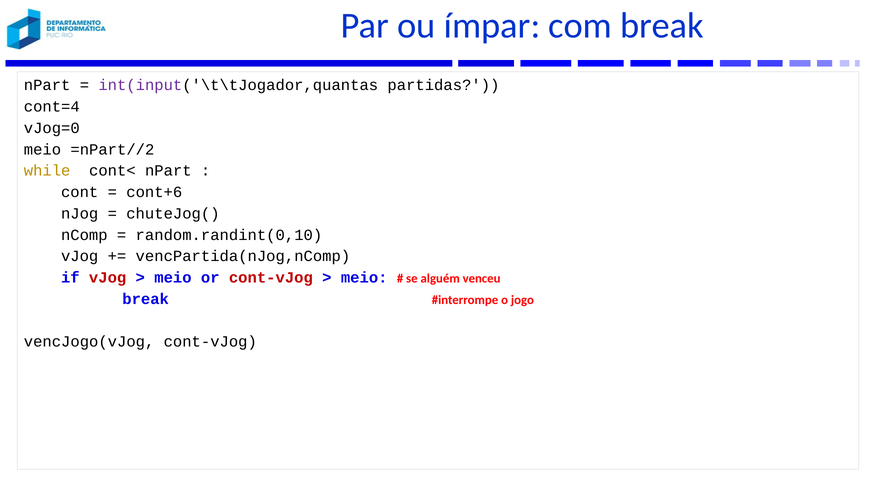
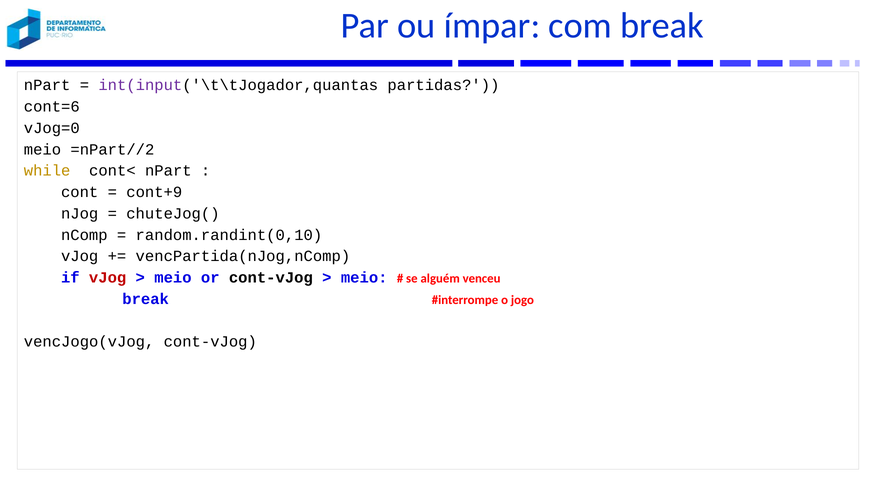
cont=4: cont=4 -> cont=6
cont+6: cont+6 -> cont+9
cont-vJog at (271, 278) colour: red -> black
